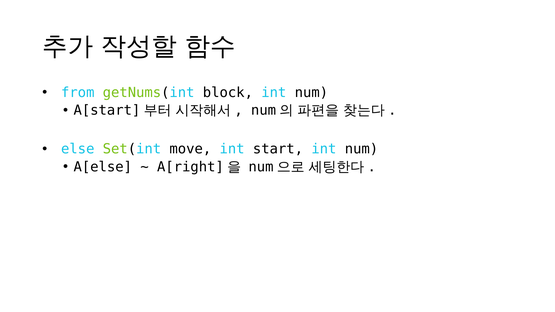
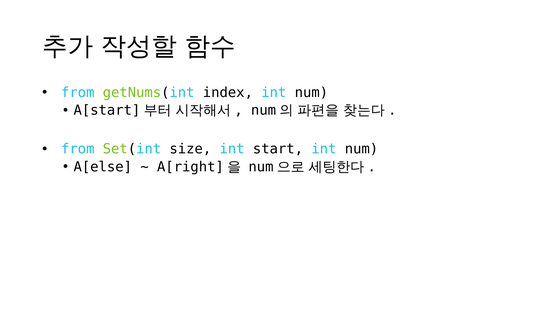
block: block -> index
else at (78, 149): else -> from
move: move -> size
